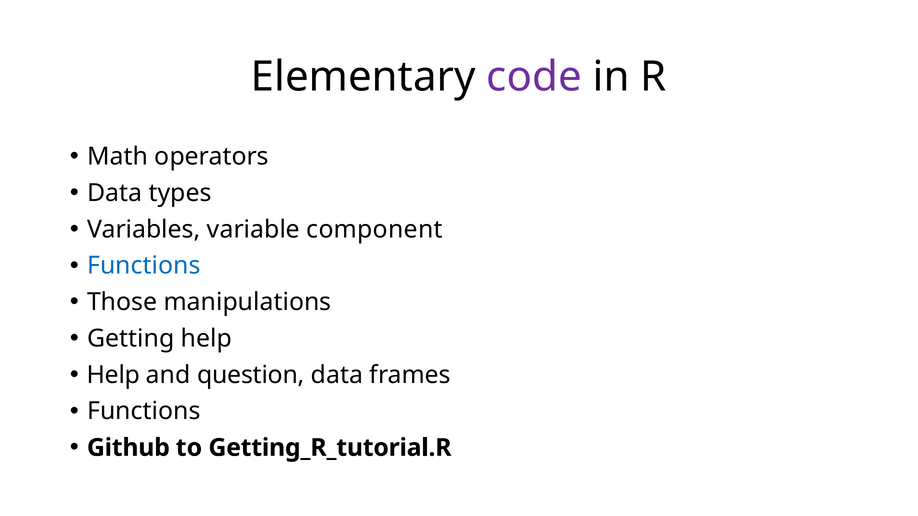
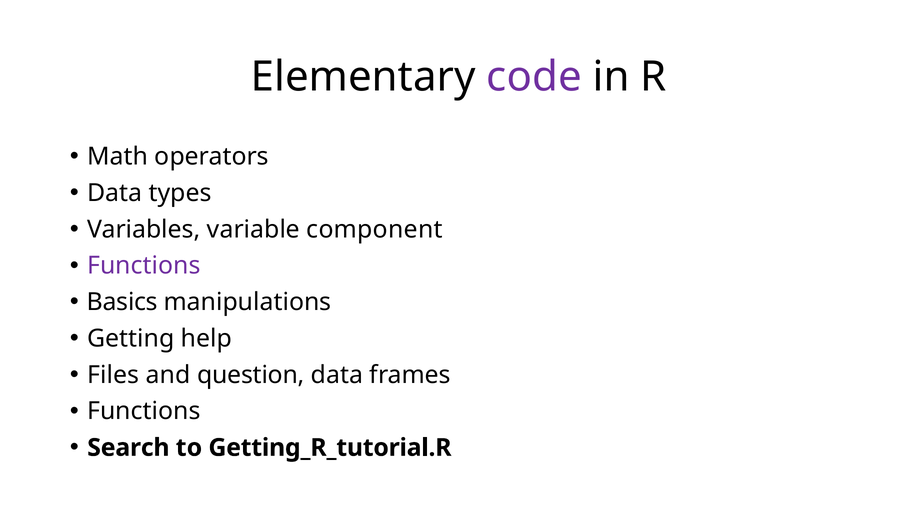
Functions at (144, 266) colour: blue -> purple
Those: Those -> Basics
Help at (113, 375): Help -> Files
Github: Github -> Search
